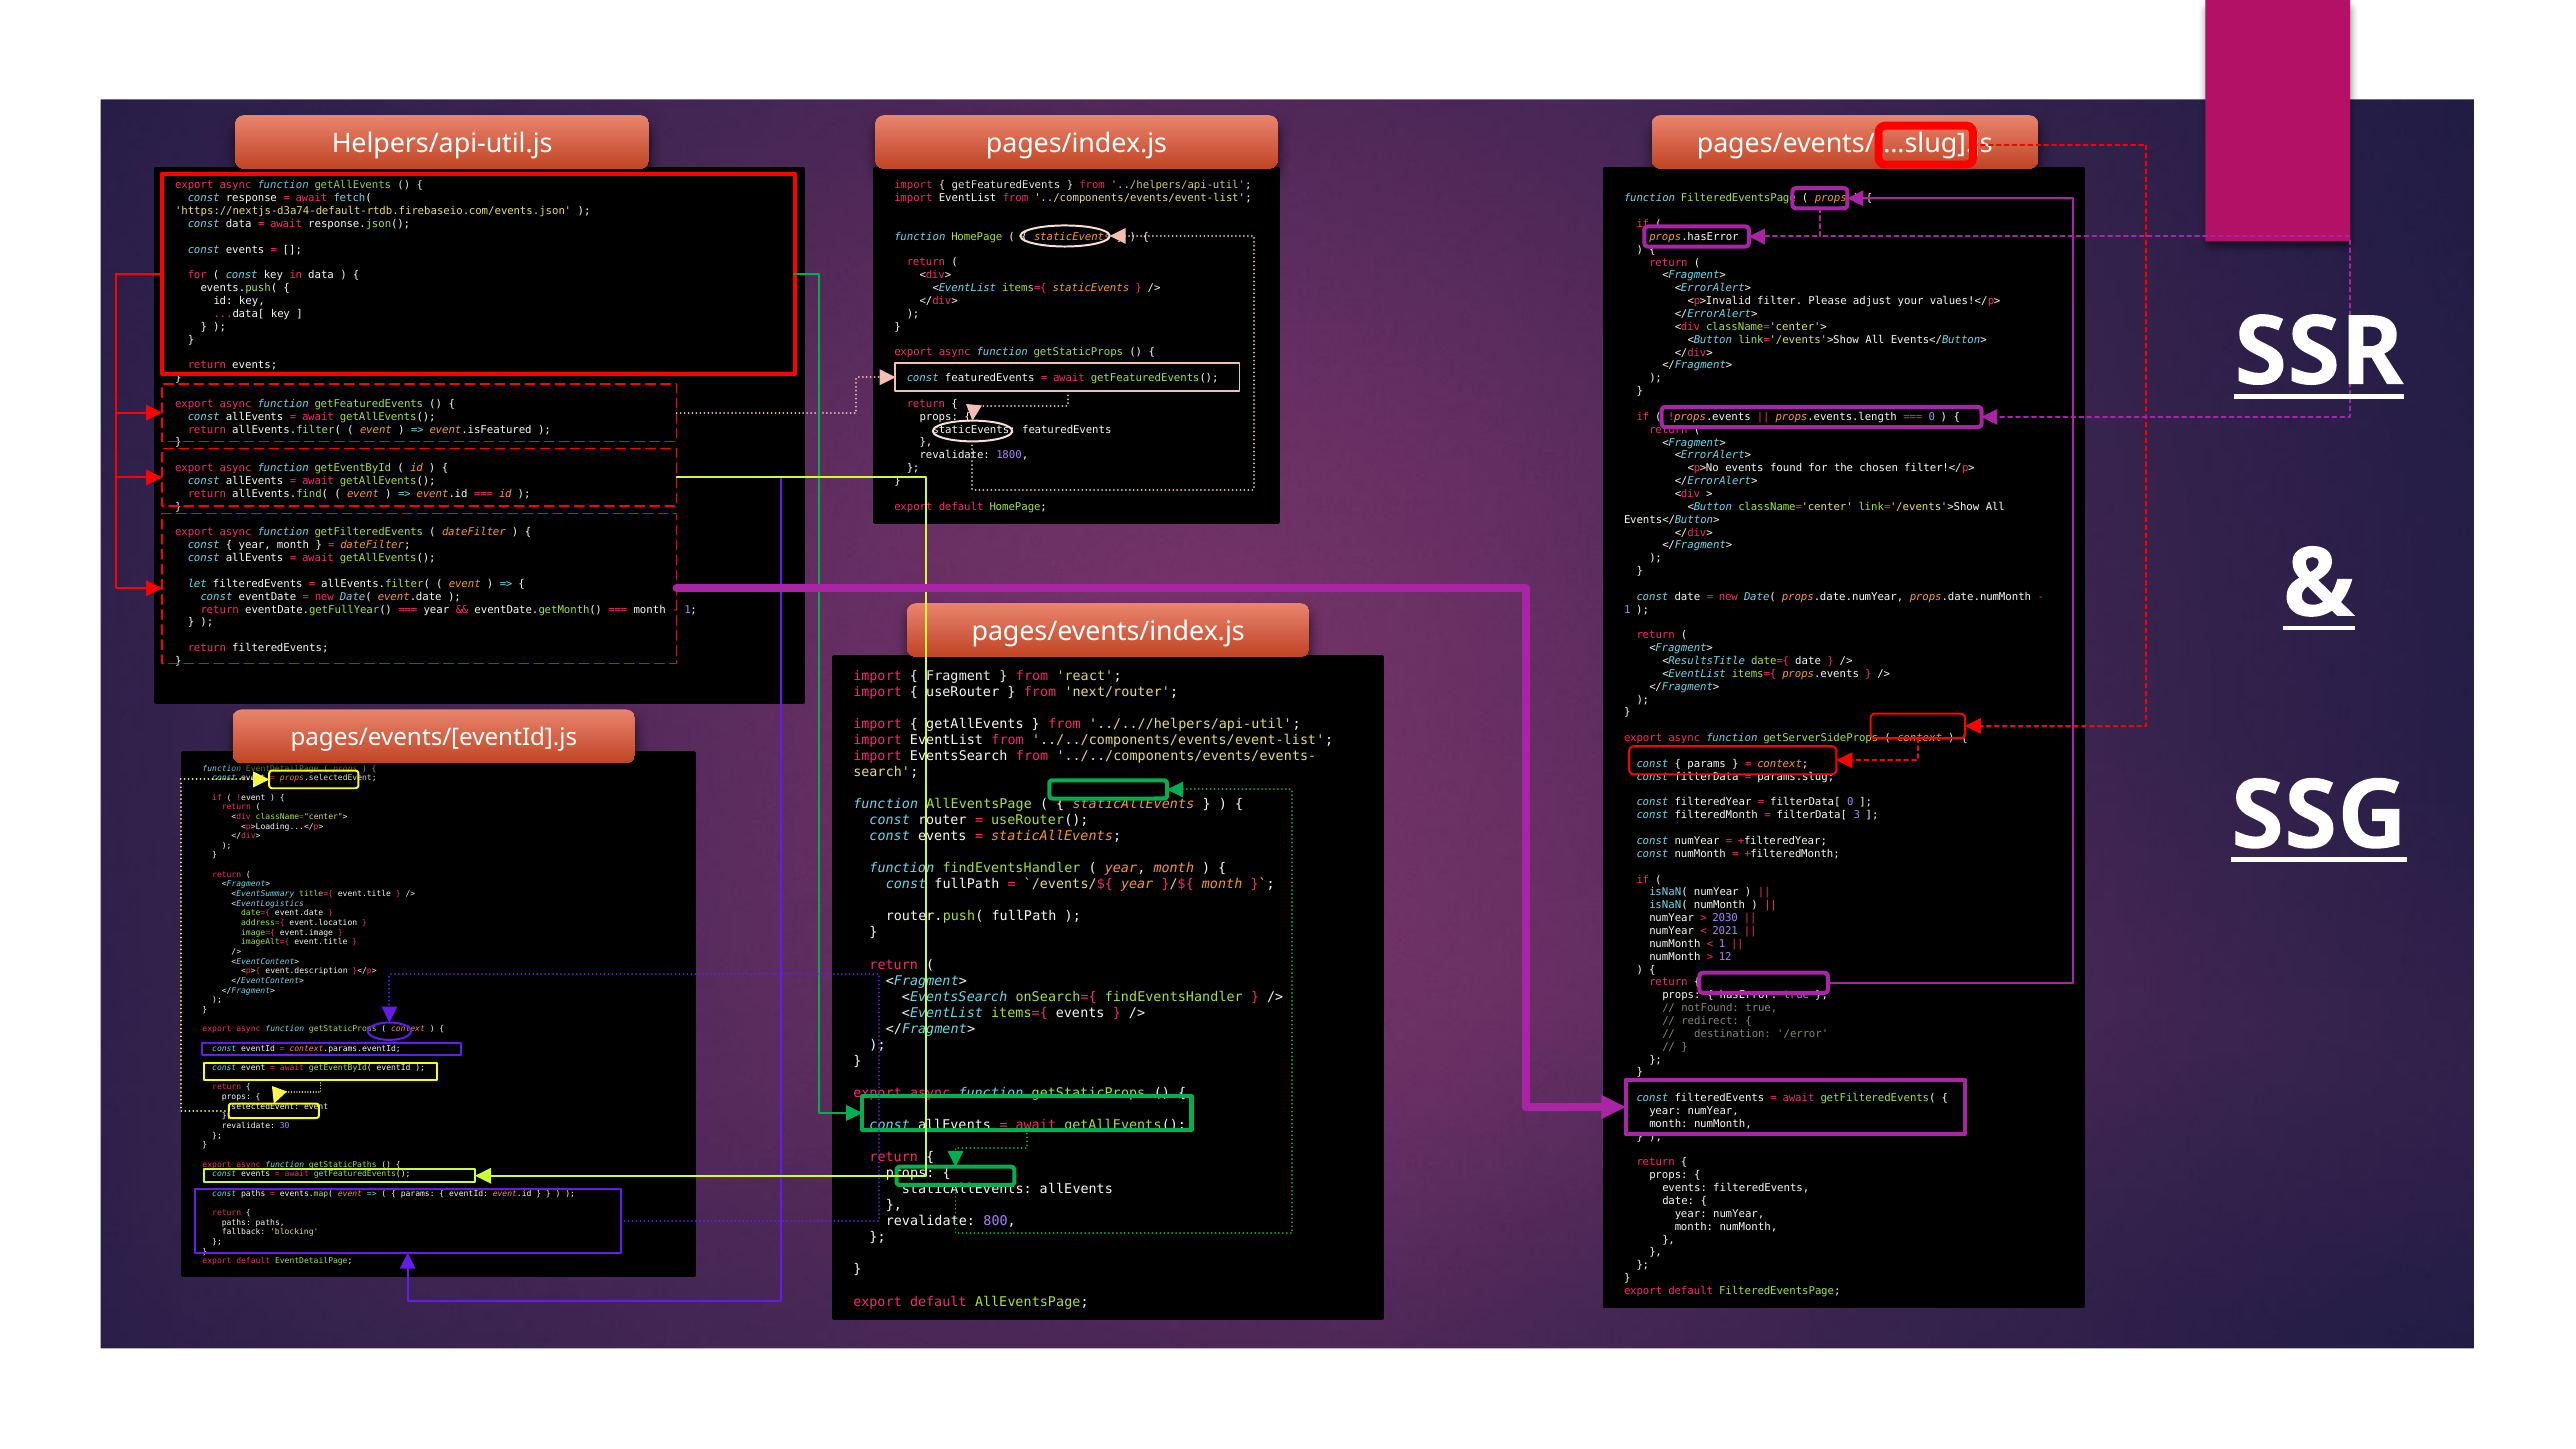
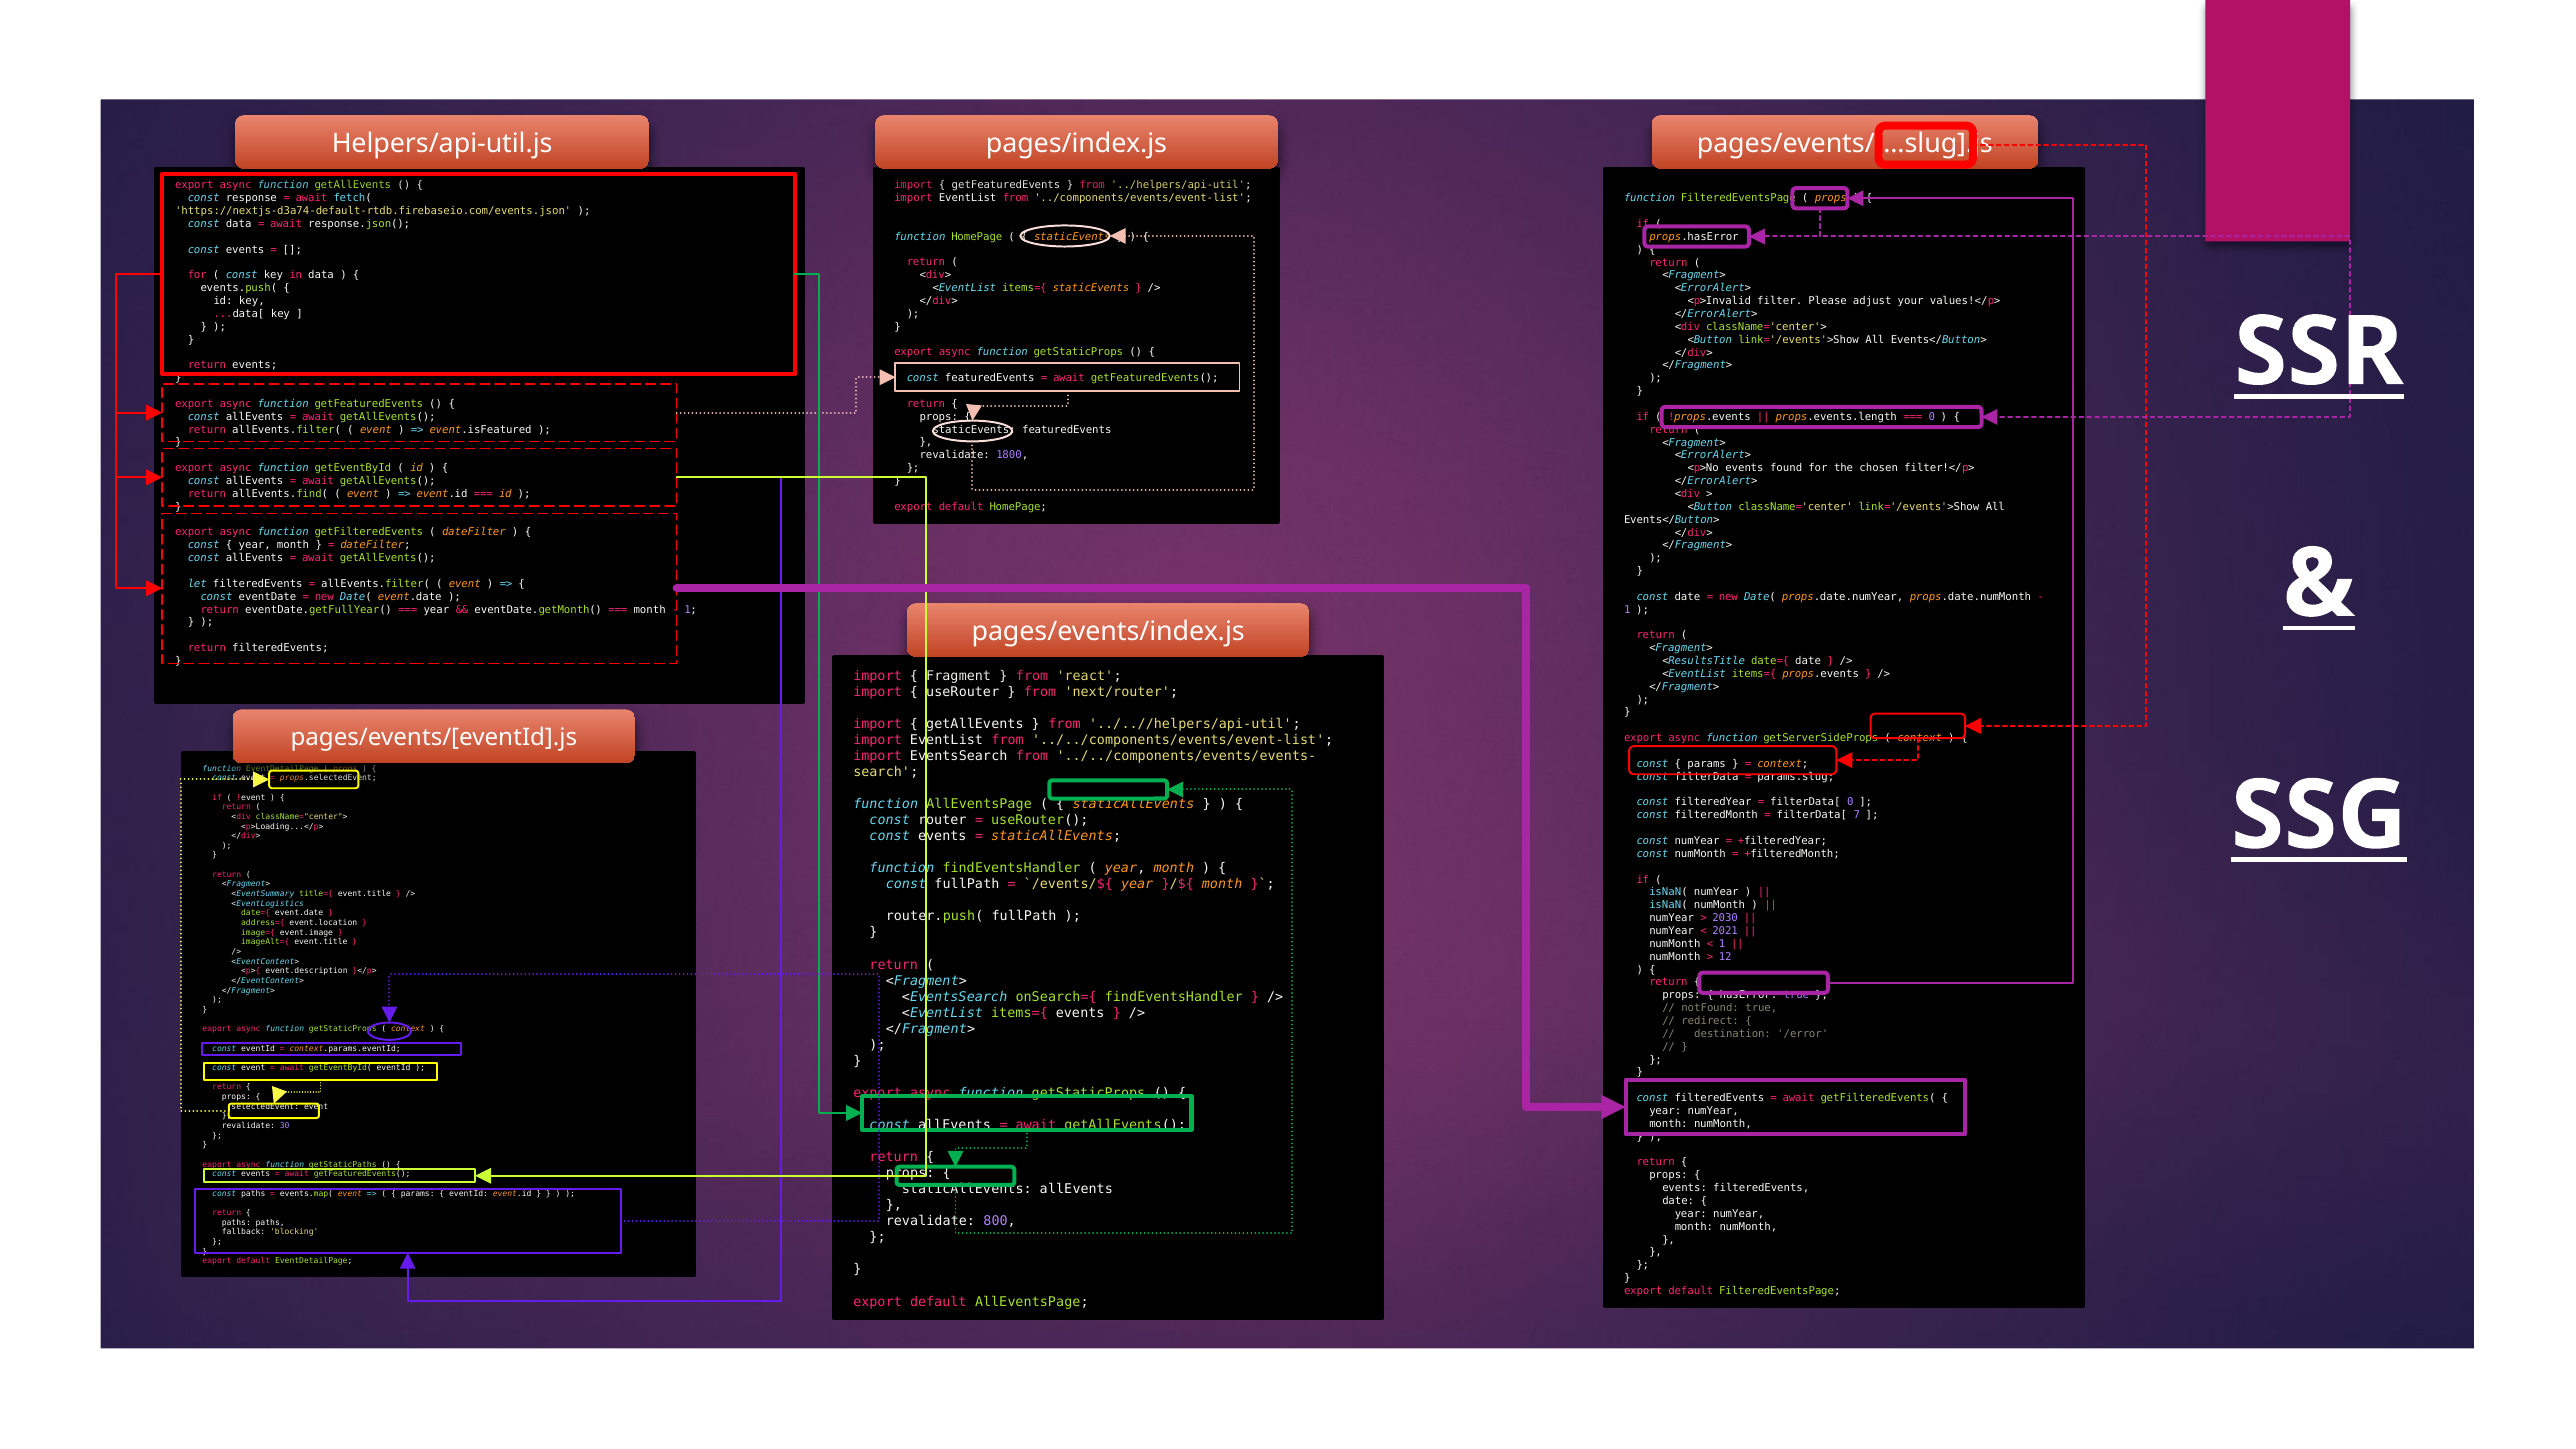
3: 3 -> 7
